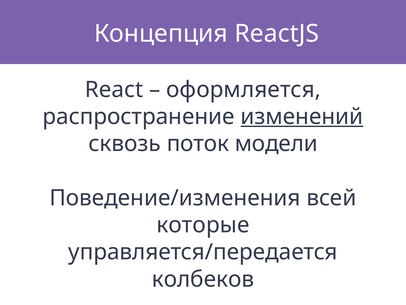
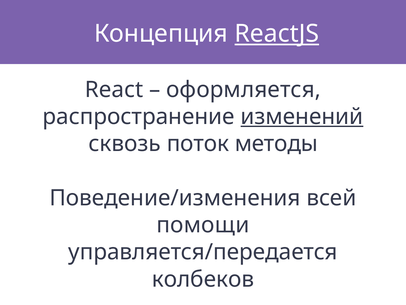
ReactJS underline: none -> present
модели: модели -> методы
которые: которые -> помощи
